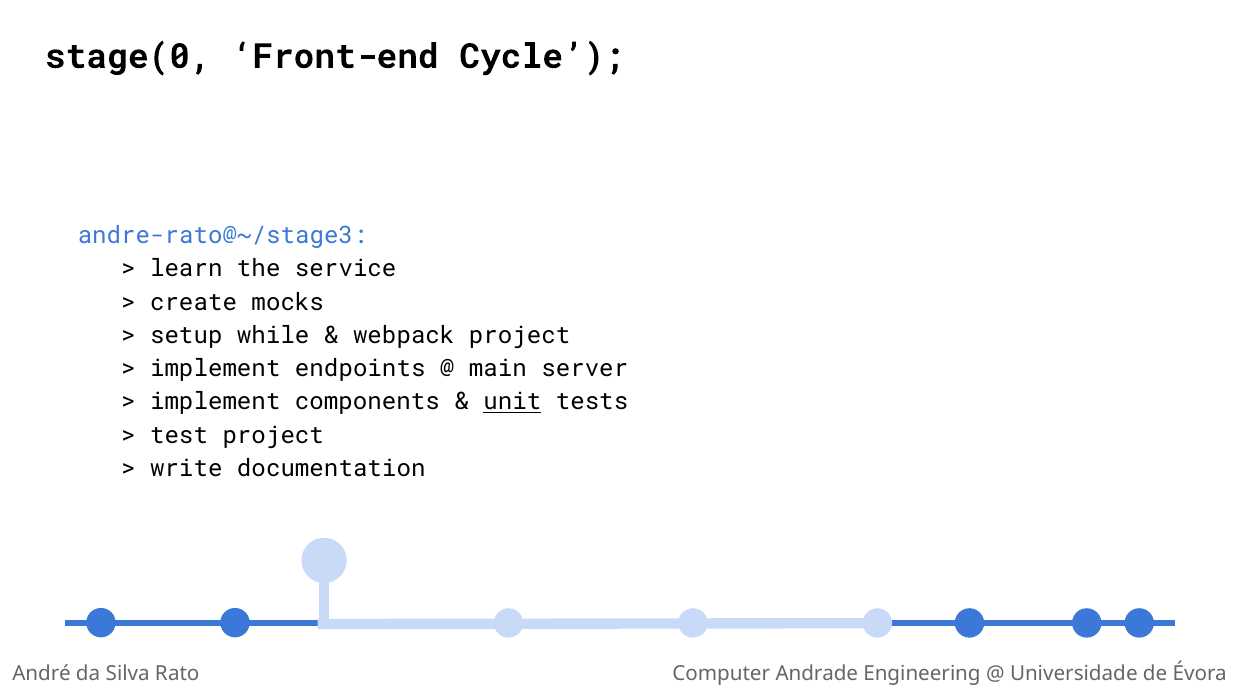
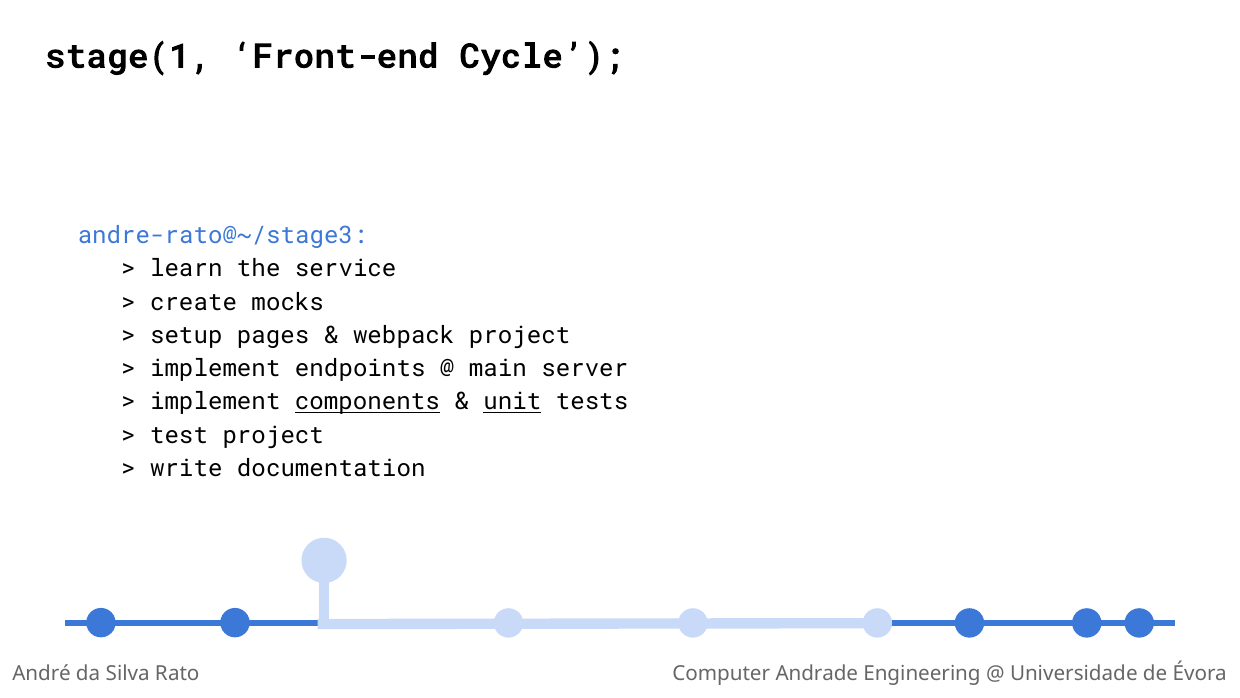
stage(0: stage(0 -> stage(1
while: while -> pages
components underline: none -> present
